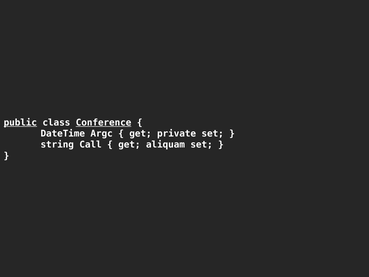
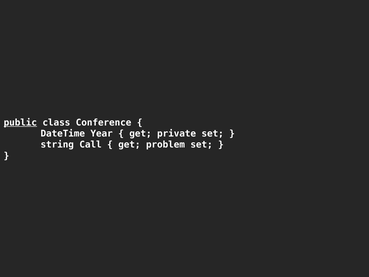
Conference underline: present -> none
Argc: Argc -> Year
aliquam: aliquam -> problem
